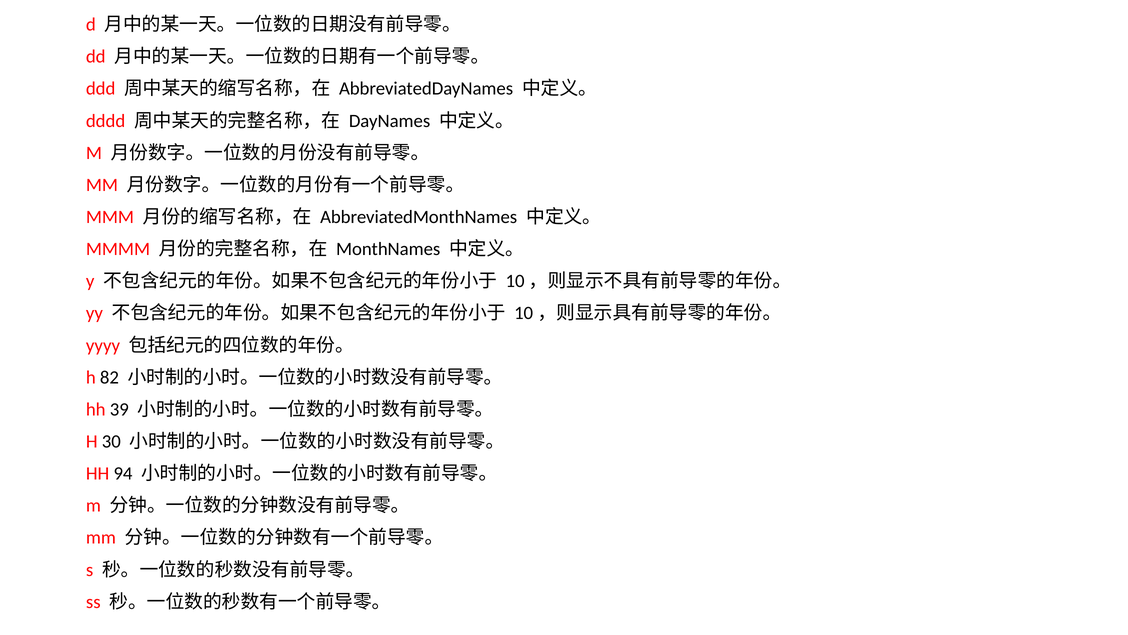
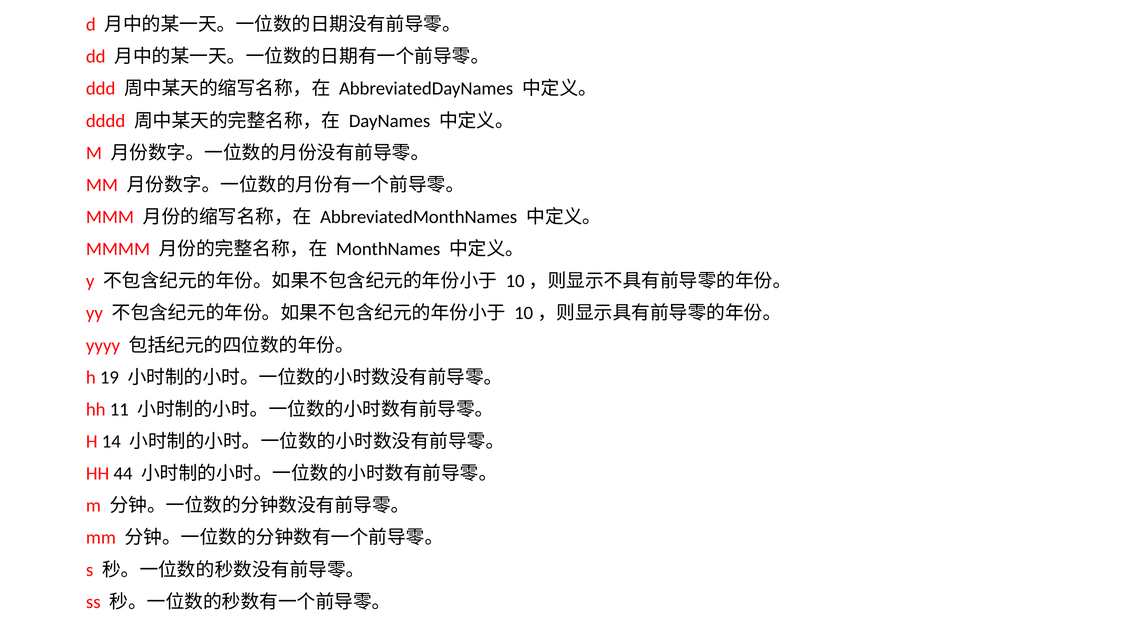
82: 82 -> 19
39: 39 -> 11
30: 30 -> 14
94: 94 -> 44
